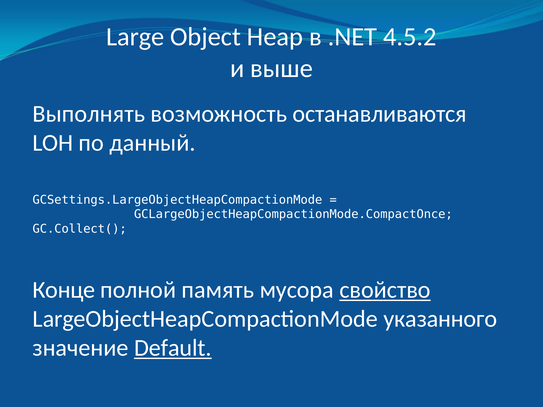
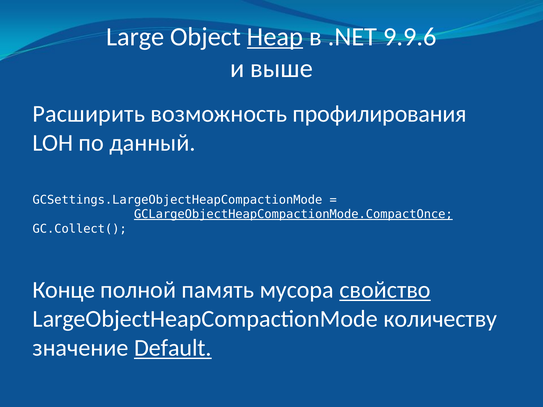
Heap underline: none -> present
4.5.2: 4.5.2 -> 9.9.6
Выполнять: Выполнять -> Расширить
останавливаются: останавливаются -> профилирования
GCLargeObjectHeapCompactionMode.CompactOnce underline: none -> present
указанного: указанного -> количеству
